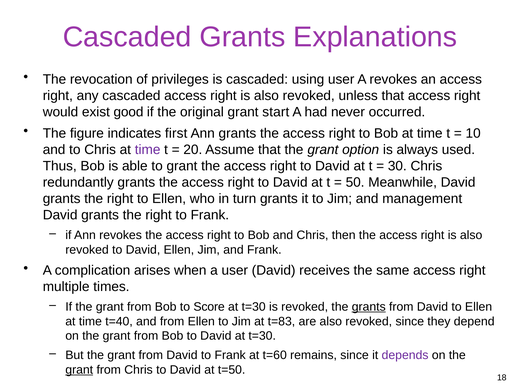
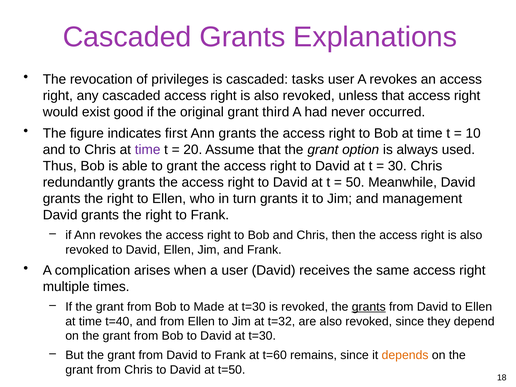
using: using -> tasks
start: start -> third
Score: Score -> Made
t=83: t=83 -> t=32
depends colour: purple -> orange
grant at (79, 370) underline: present -> none
